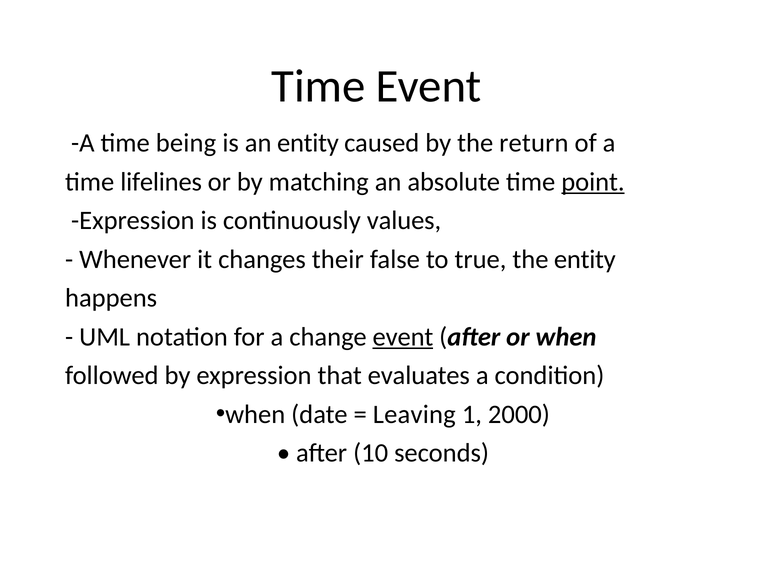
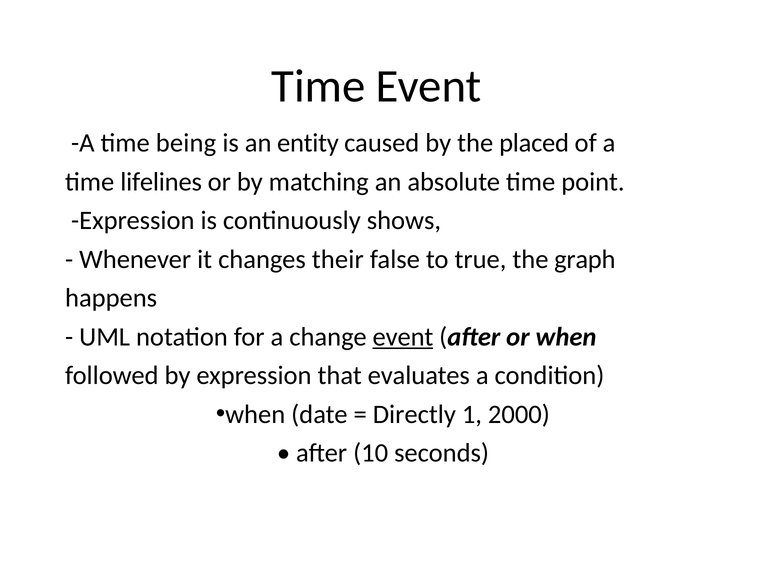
return: return -> placed
point underline: present -> none
values: values -> shows
the entity: entity -> graph
Leaving: Leaving -> Directly
